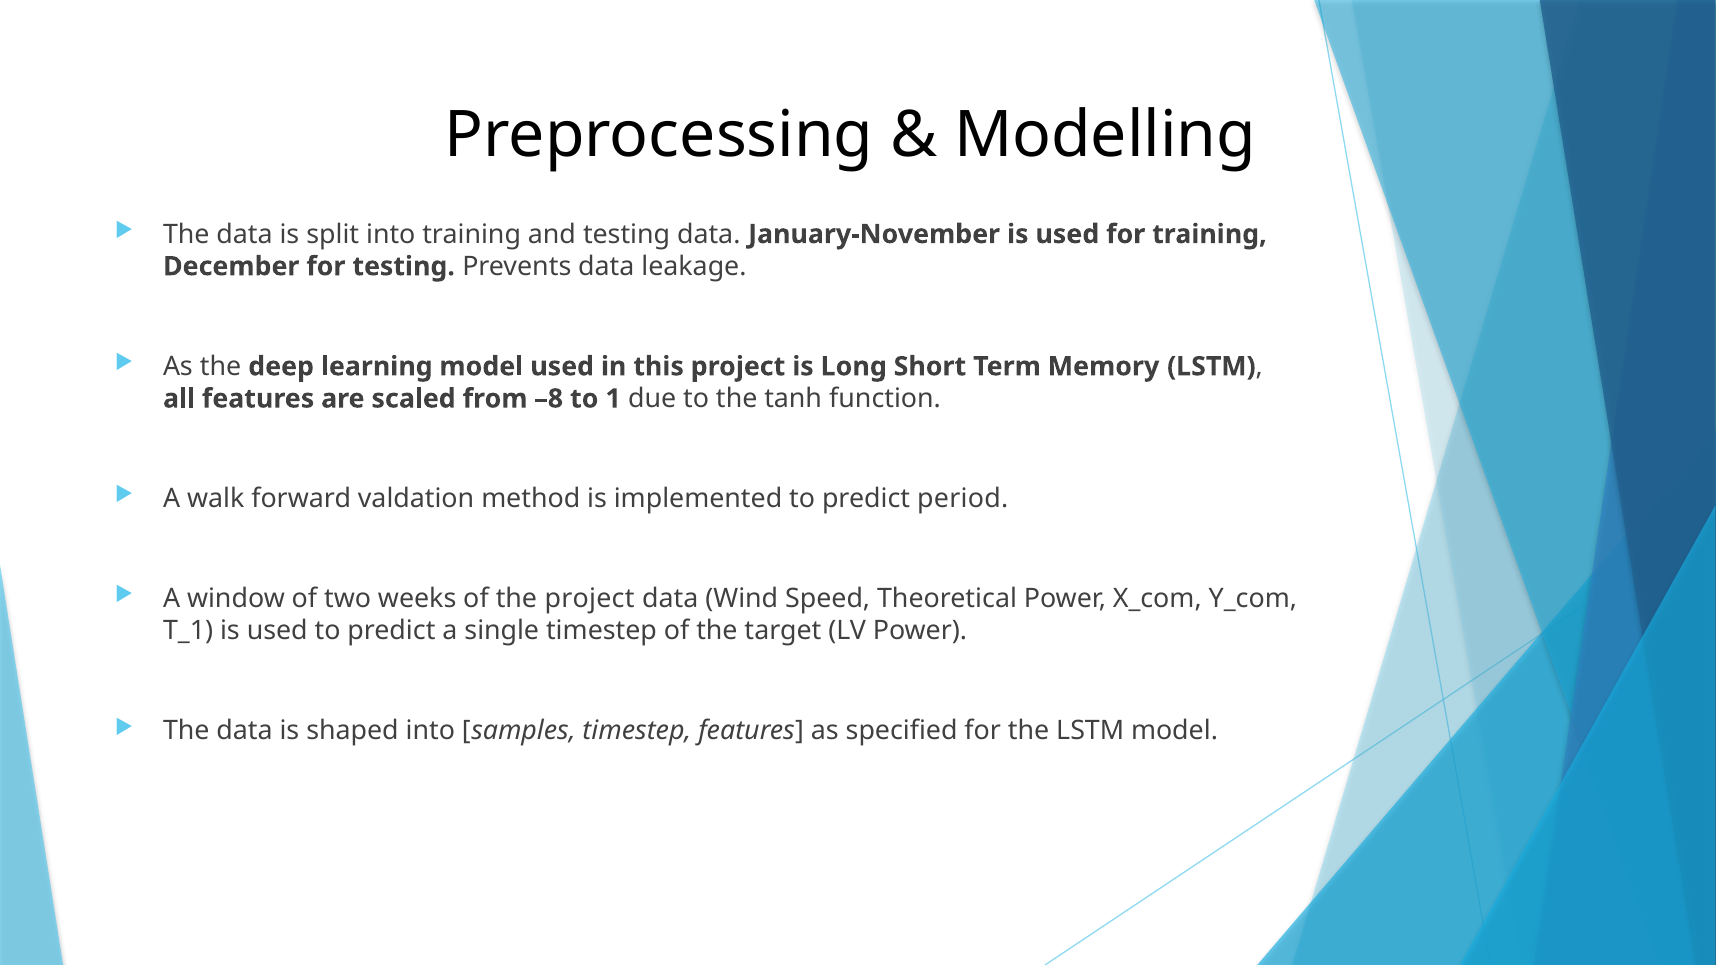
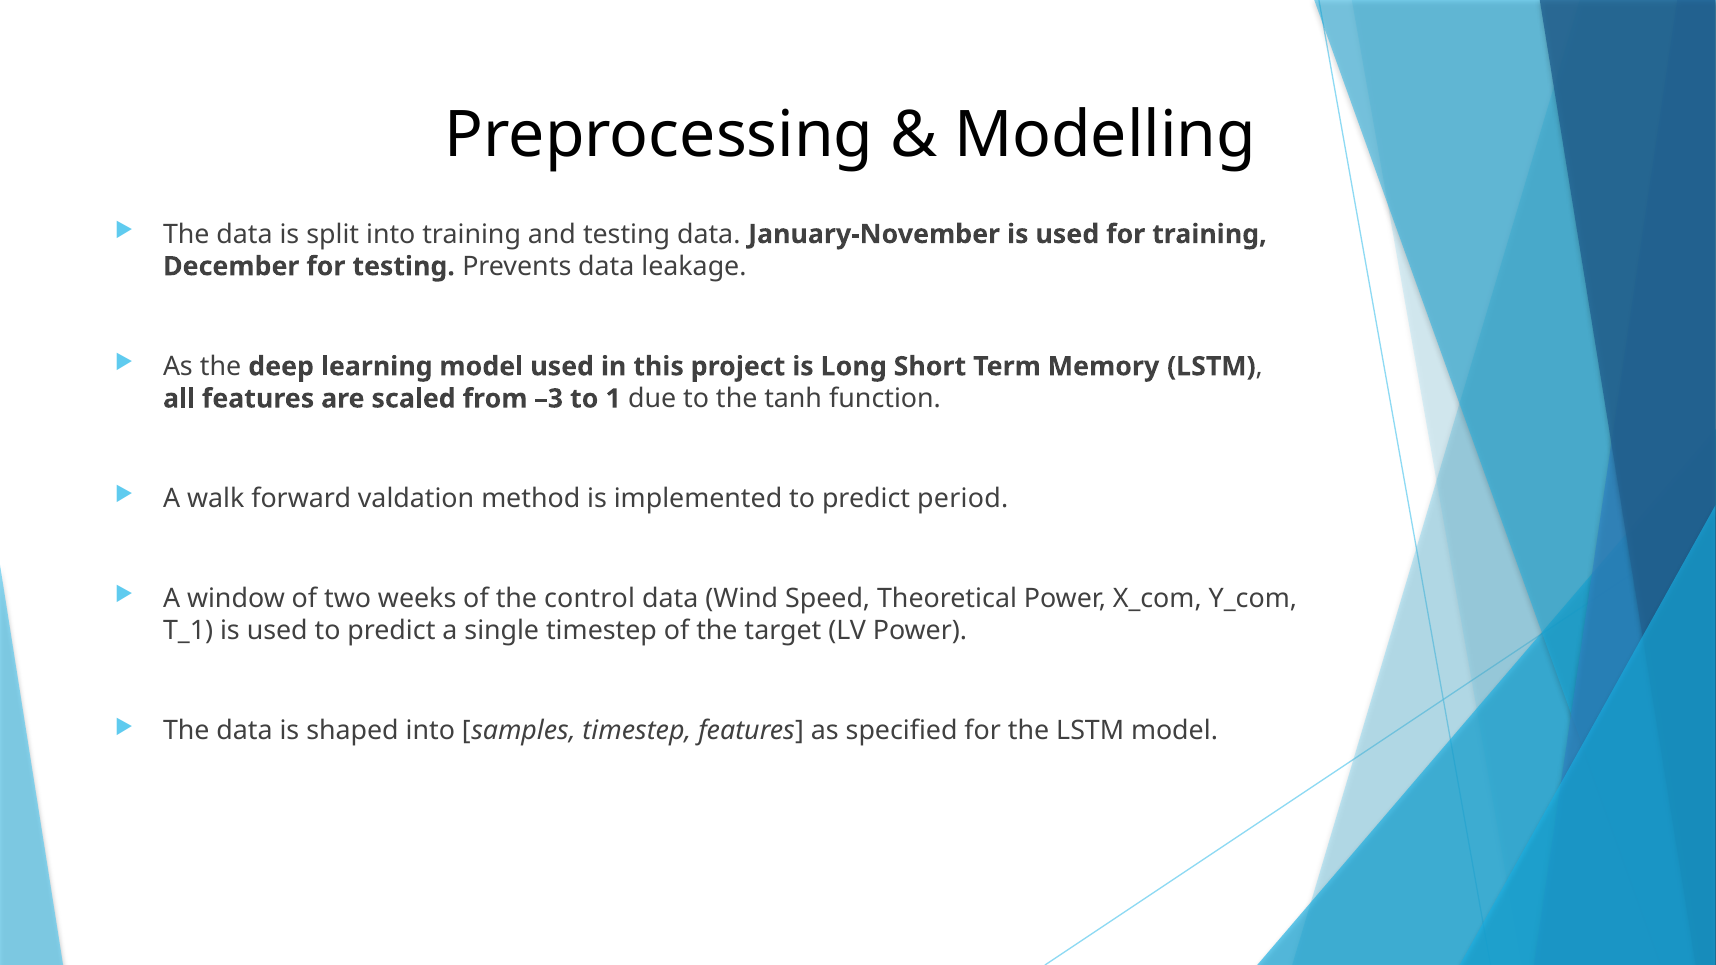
–8: –8 -> –3
the project: project -> control
